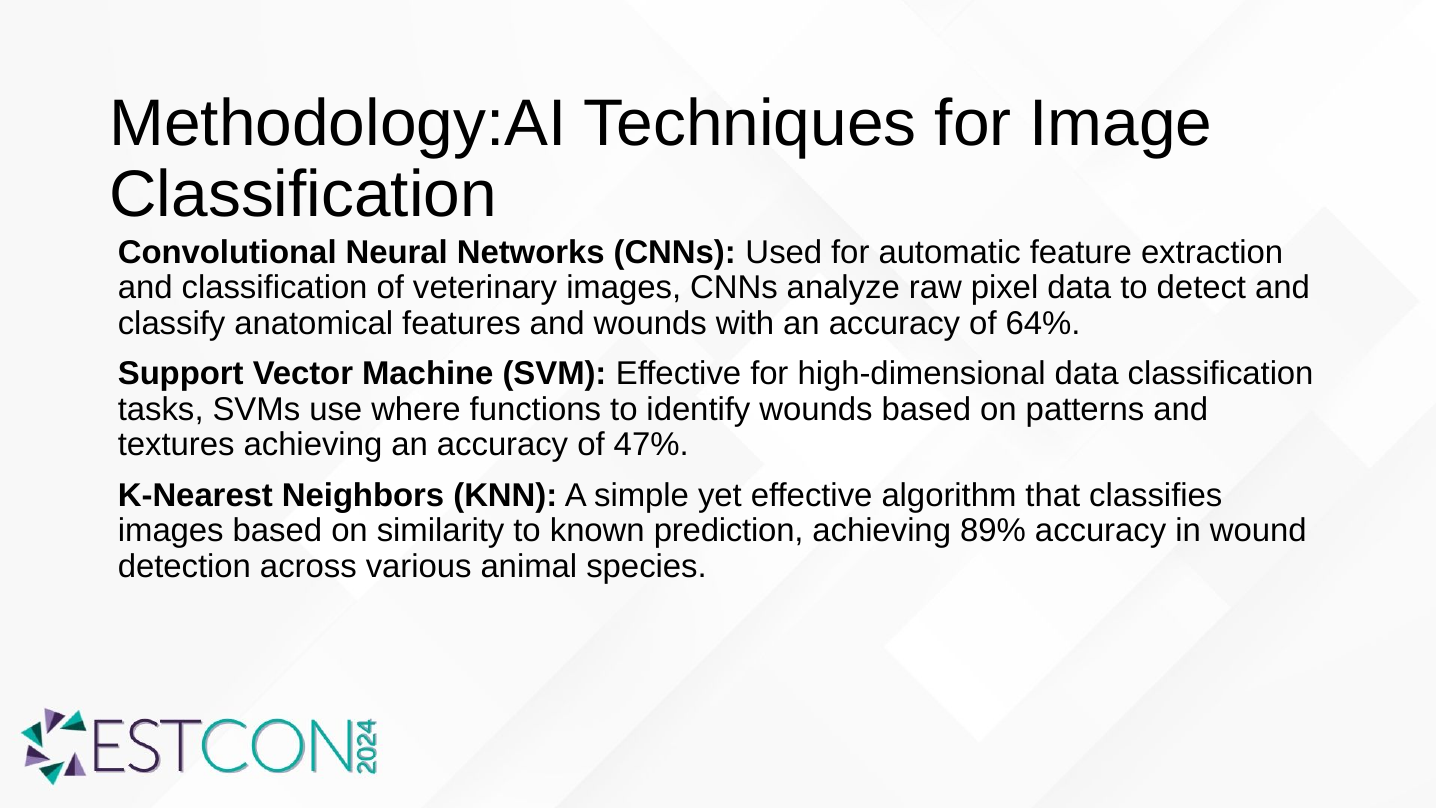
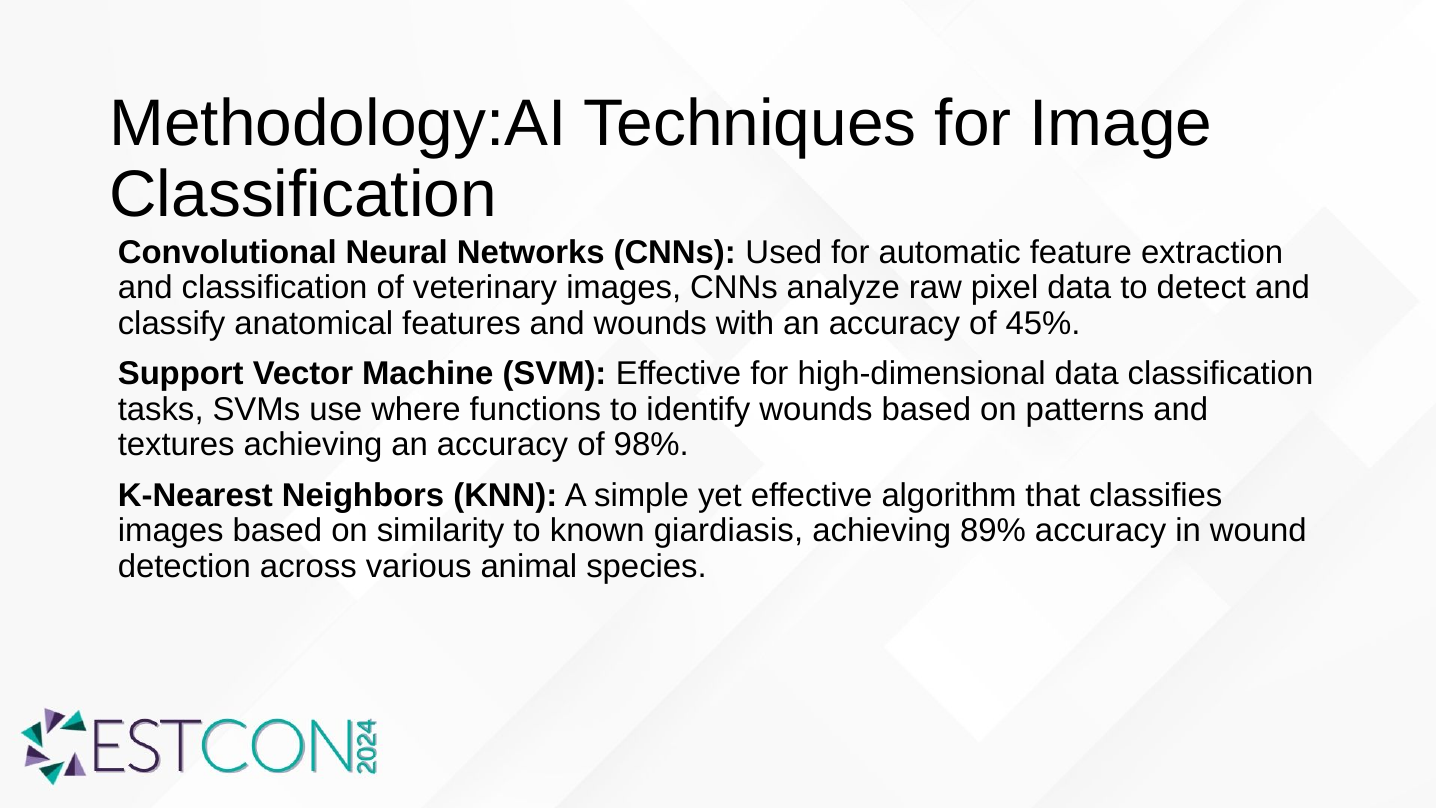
64%: 64% -> 45%
47%: 47% -> 98%
prediction: prediction -> giardiasis
